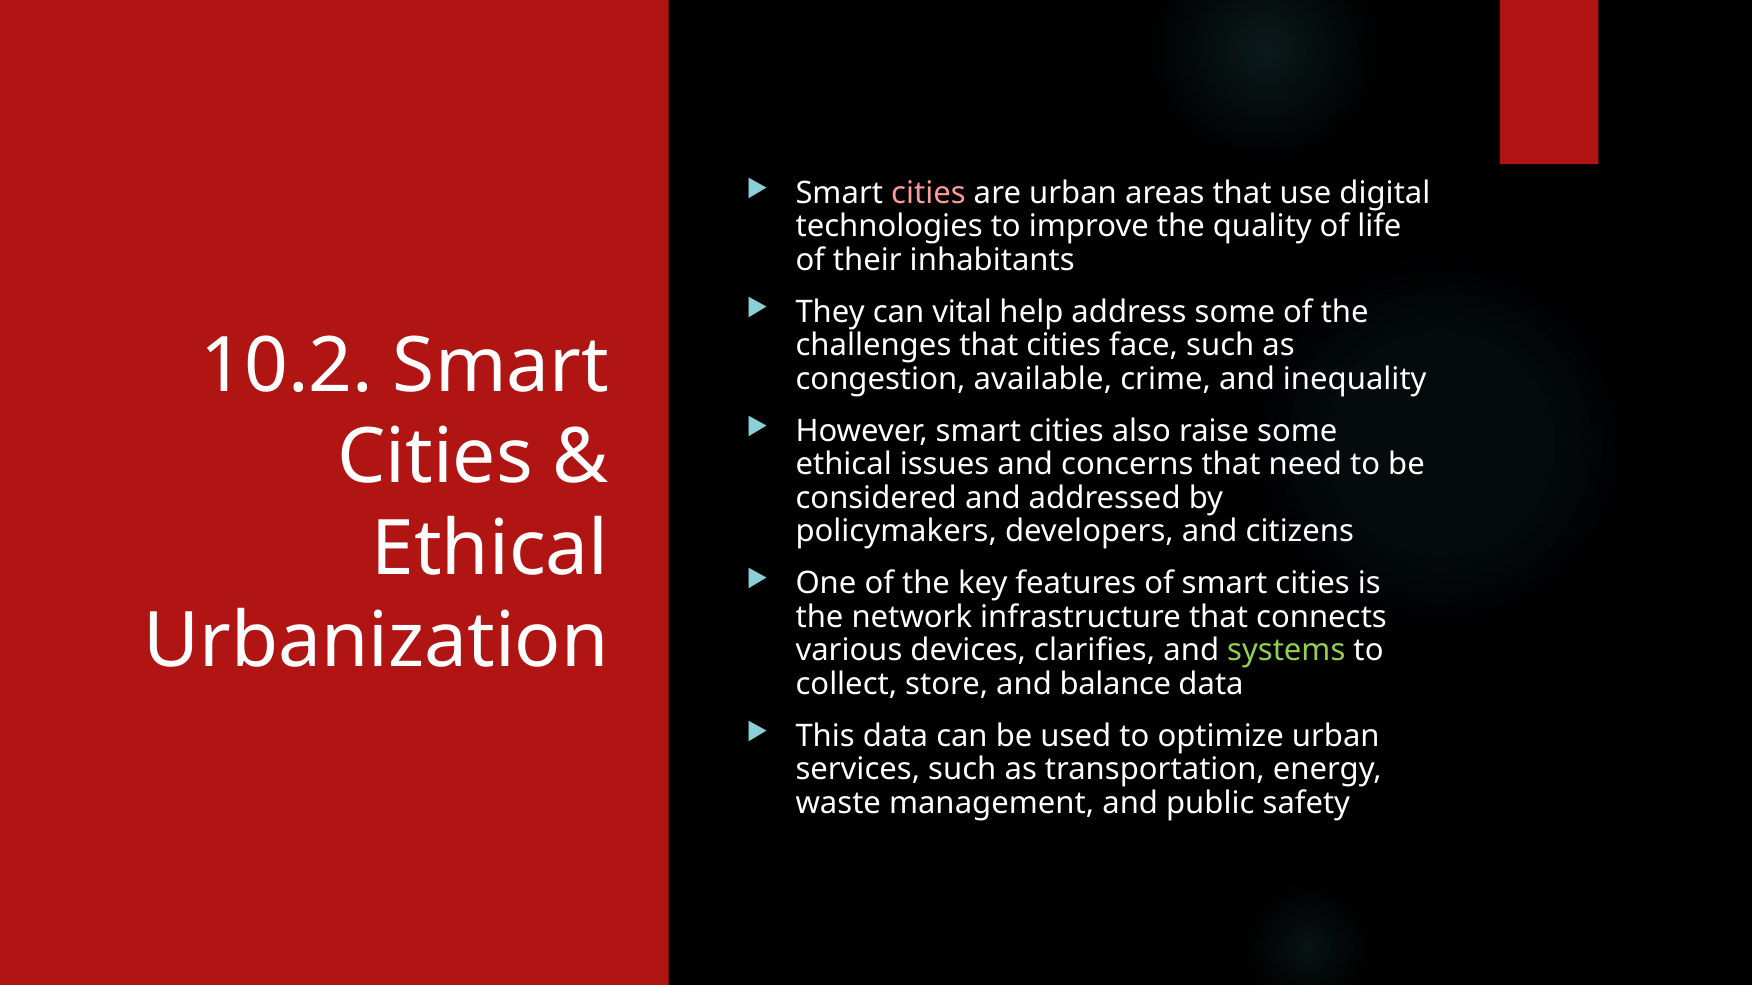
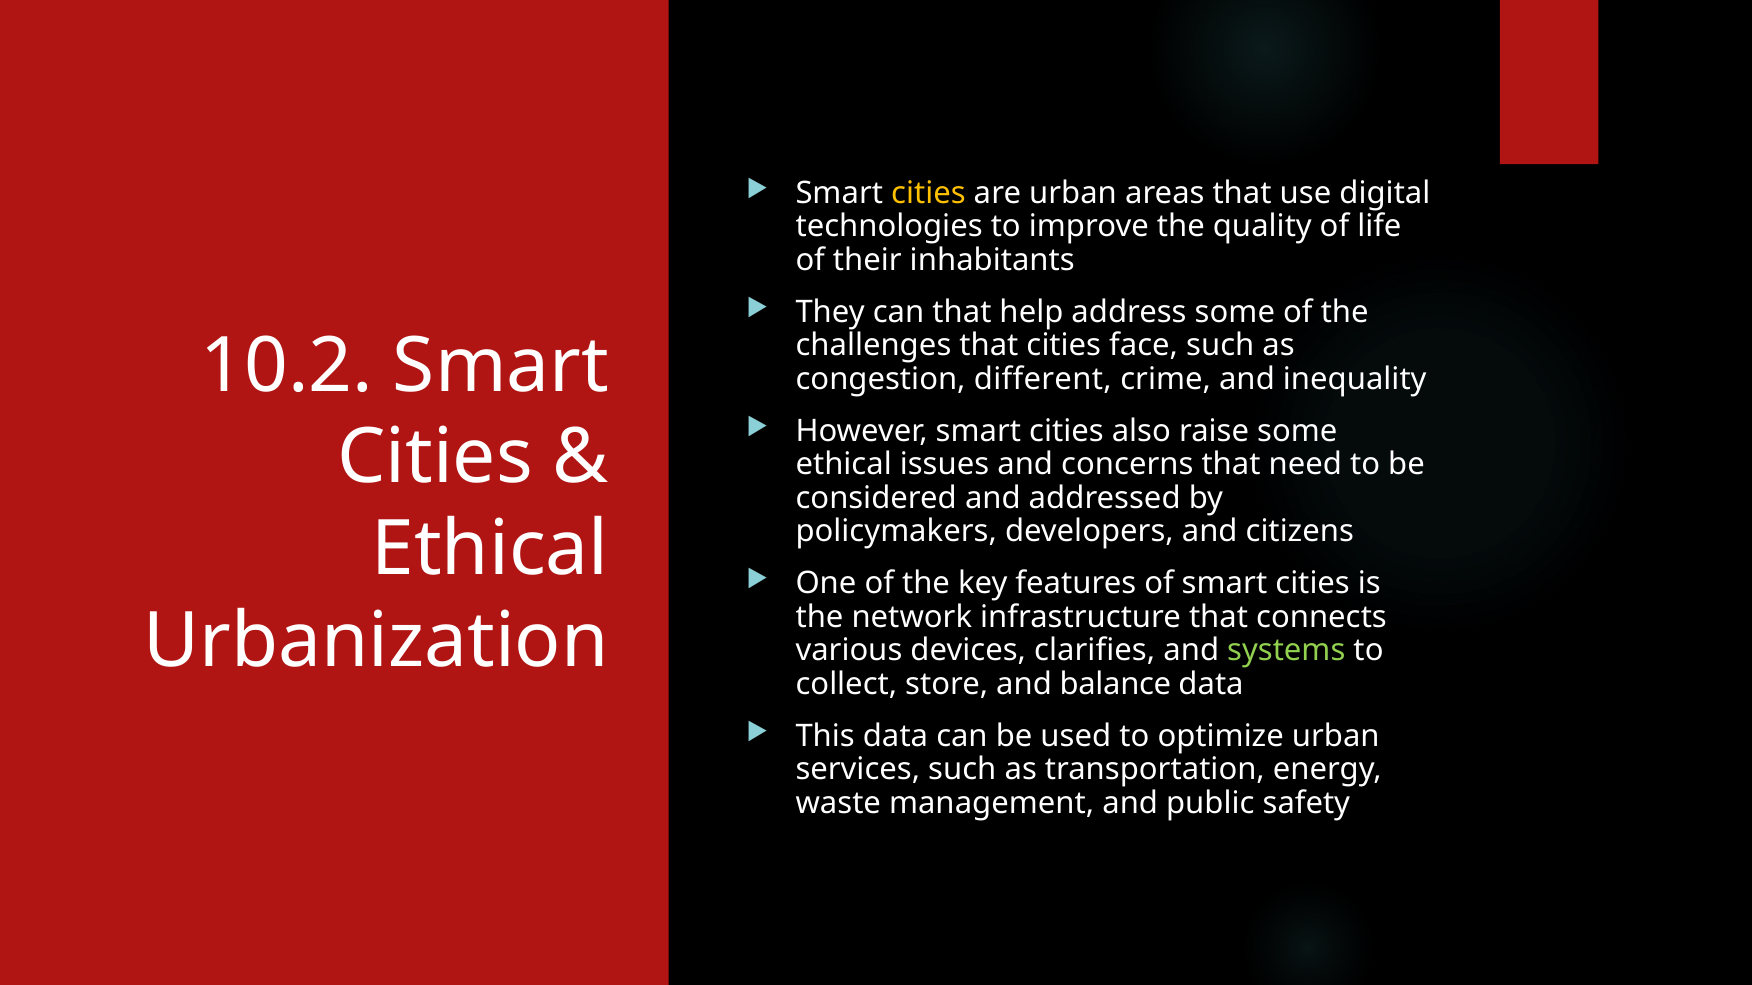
cities at (928, 193) colour: pink -> yellow
can vital: vital -> that
available: available -> different
